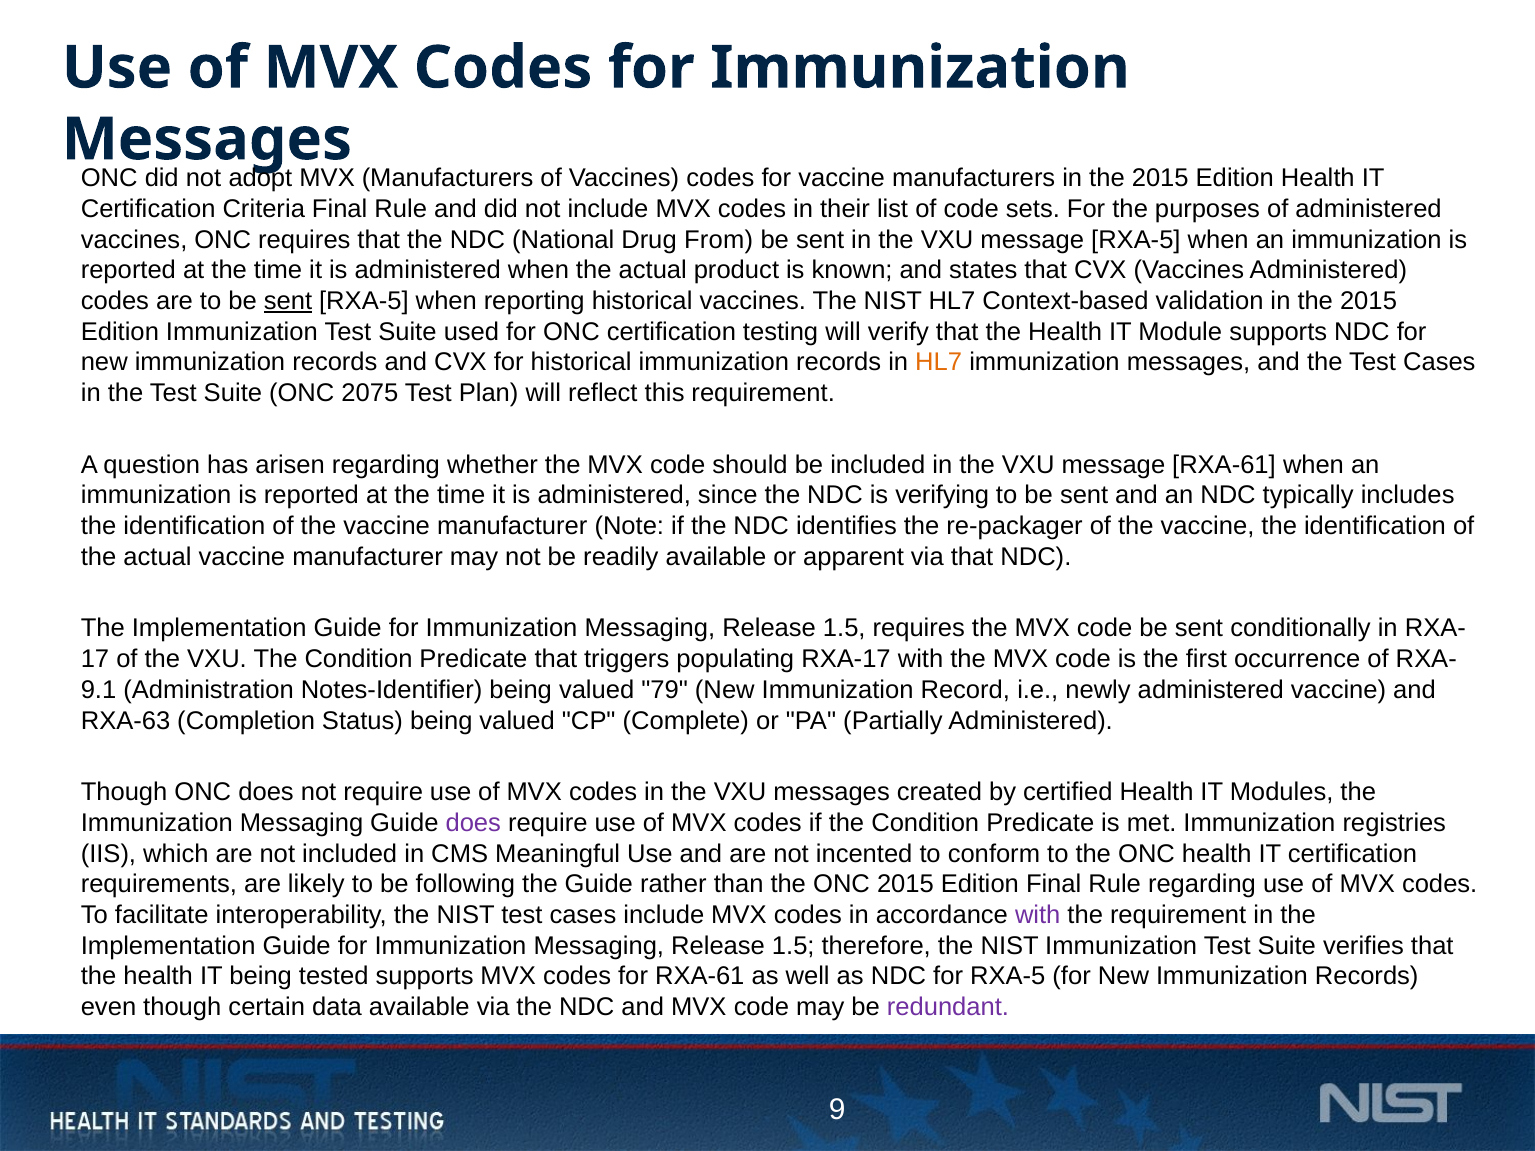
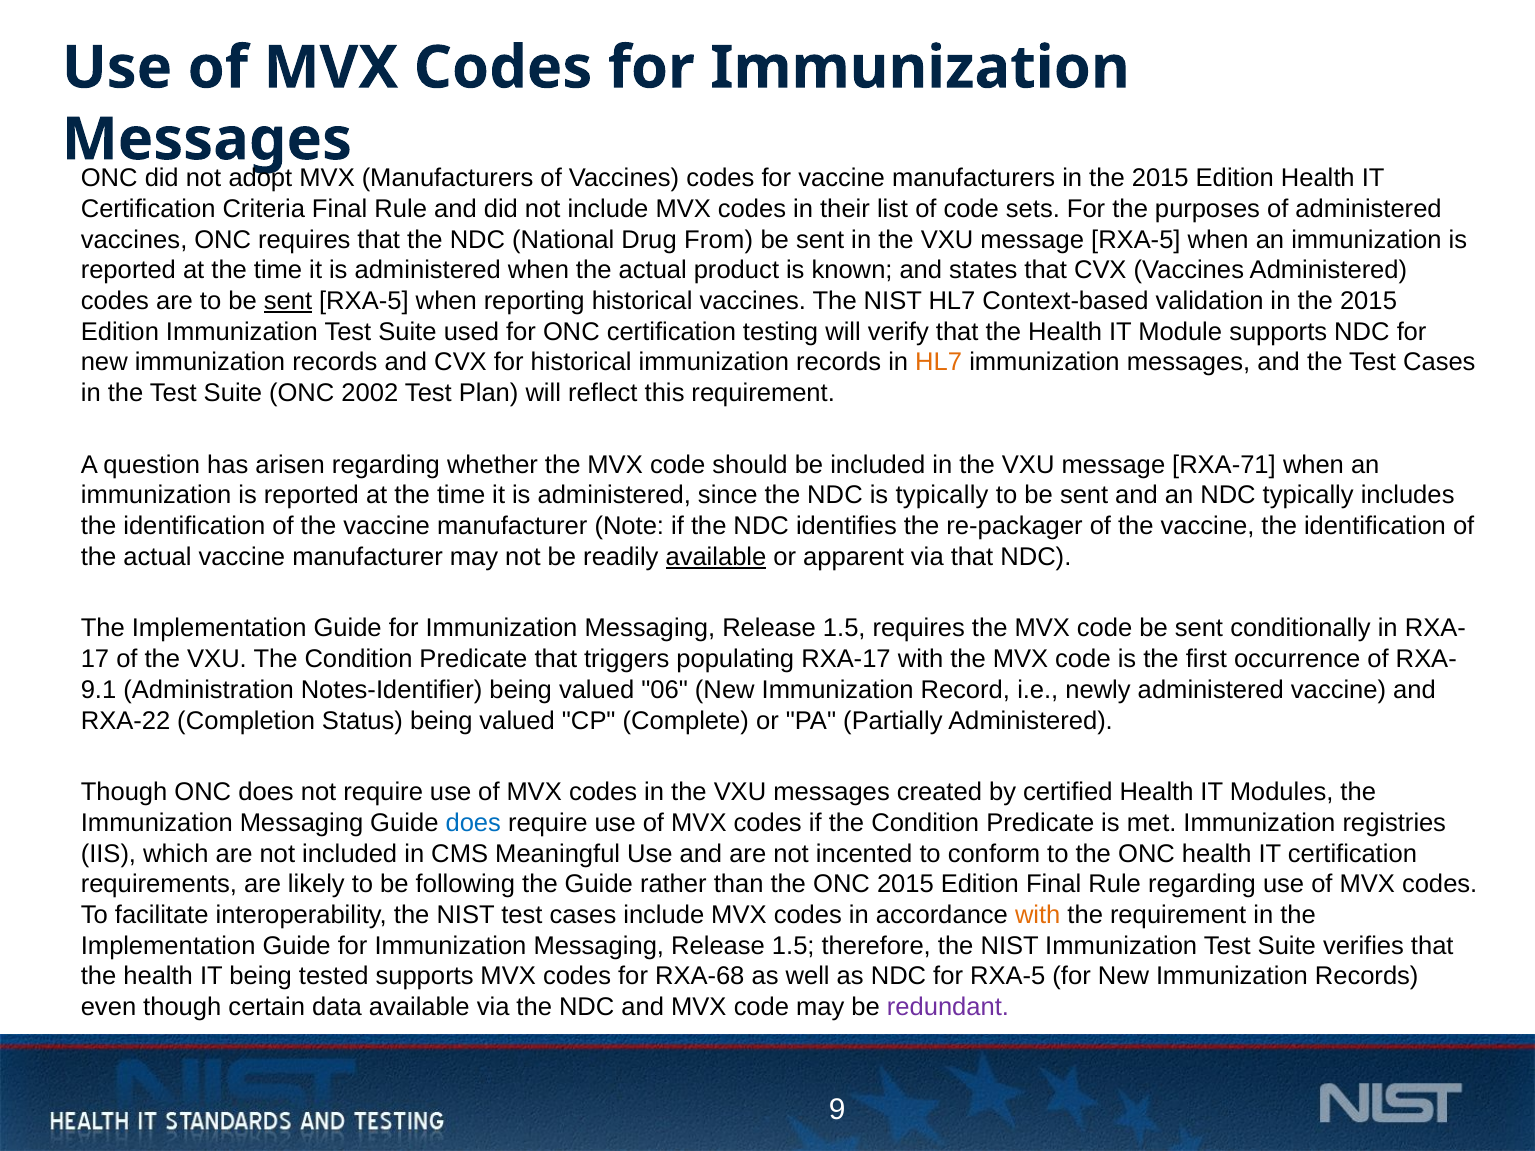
2075: 2075 -> 2002
message RXA-61: RXA-61 -> RXA-71
is verifying: verifying -> typically
available at (716, 557) underline: none -> present
79: 79 -> 06
RXA-63: RXA-63 -> RXA-22
does at (473, 823) colour: purple -> blue
with at (1038, 915) colour: purple -> orange
for RXA-61: RXA-61 -> RXA-68
